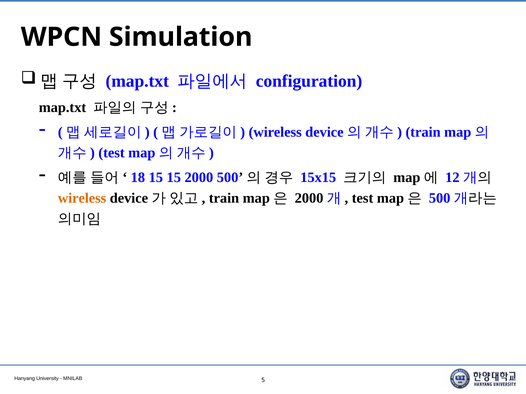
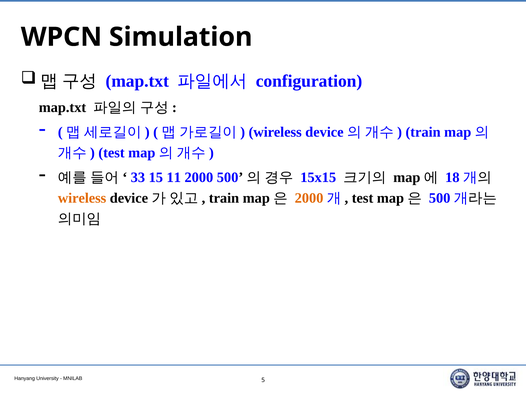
18: 18 -> 33
15 15: 15 -> 11
12: 12 -> 18
2000 at (309, 198) colour: black -> orange
